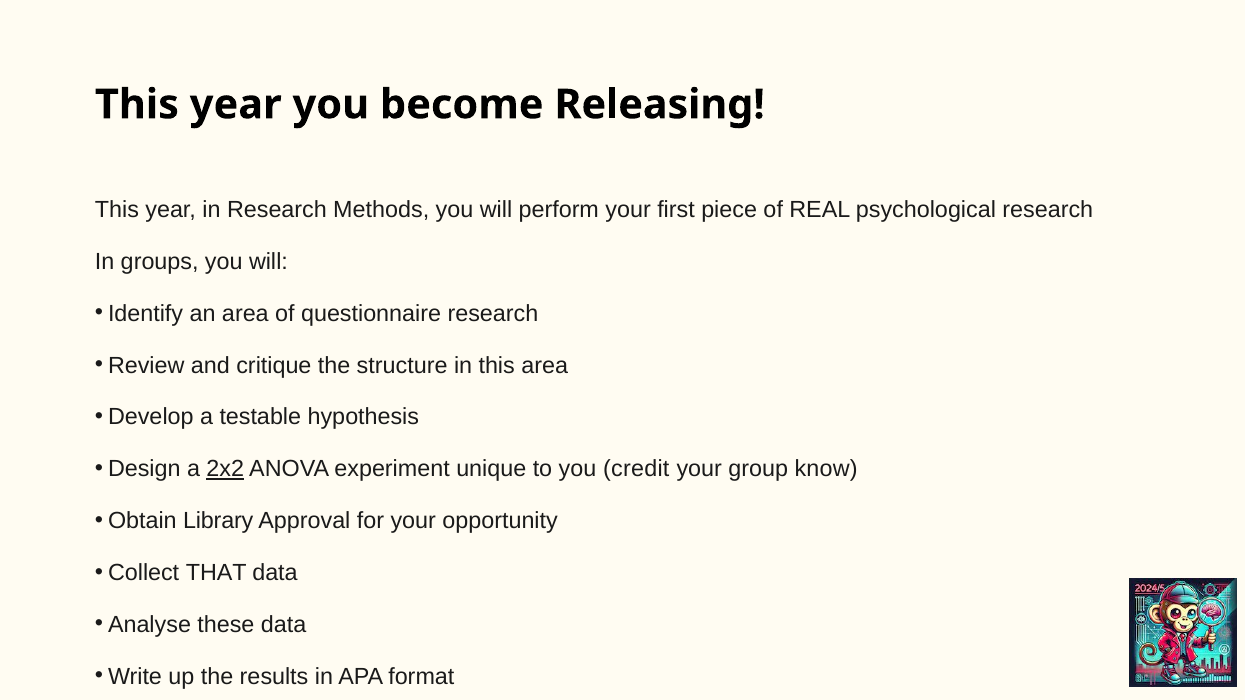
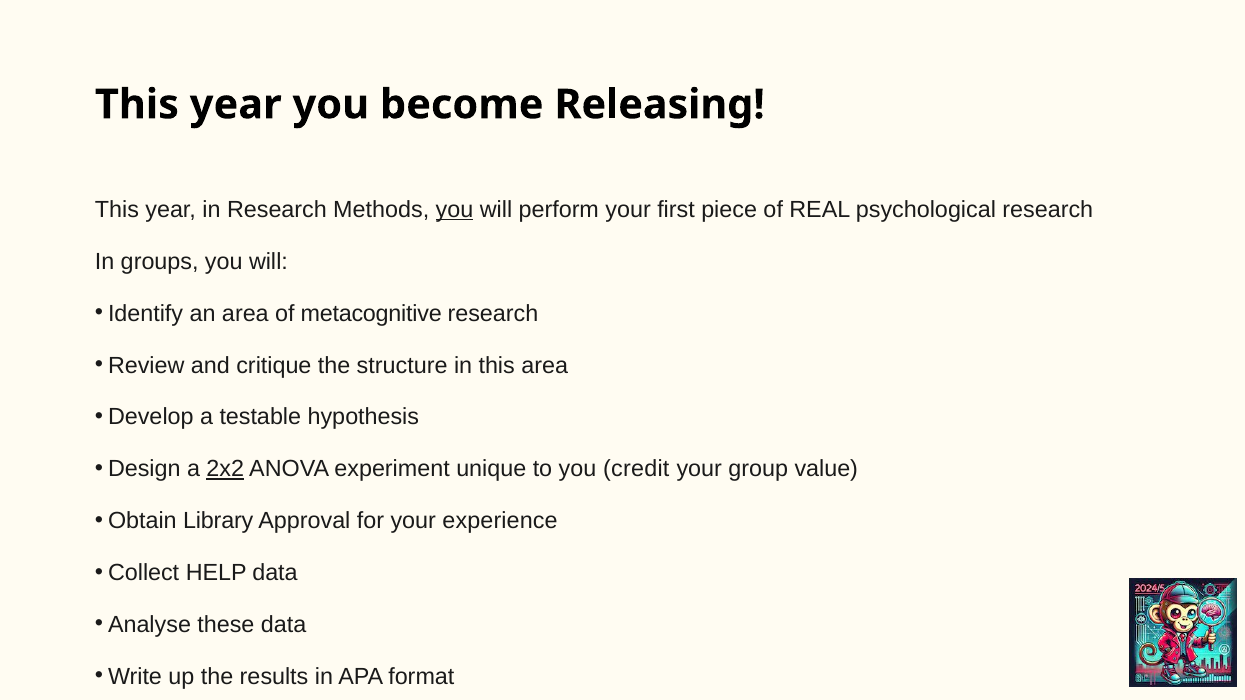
you at (455, 210) underline: none -> present
questionnaire: questionnaire -> metacognitive
know: know -> value
opportunity: opportunity -> experience
THAT: THAT -> HELP
